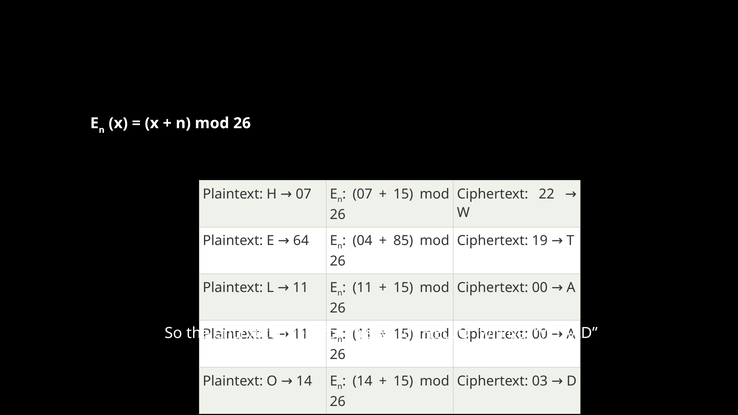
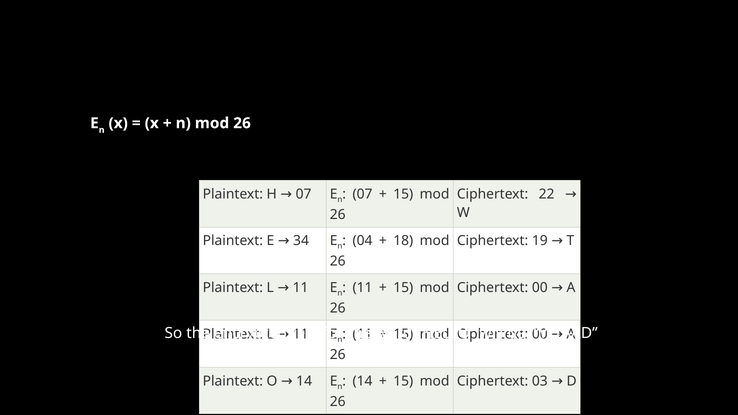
85: 85 -> 18
64: 64 -> 34
